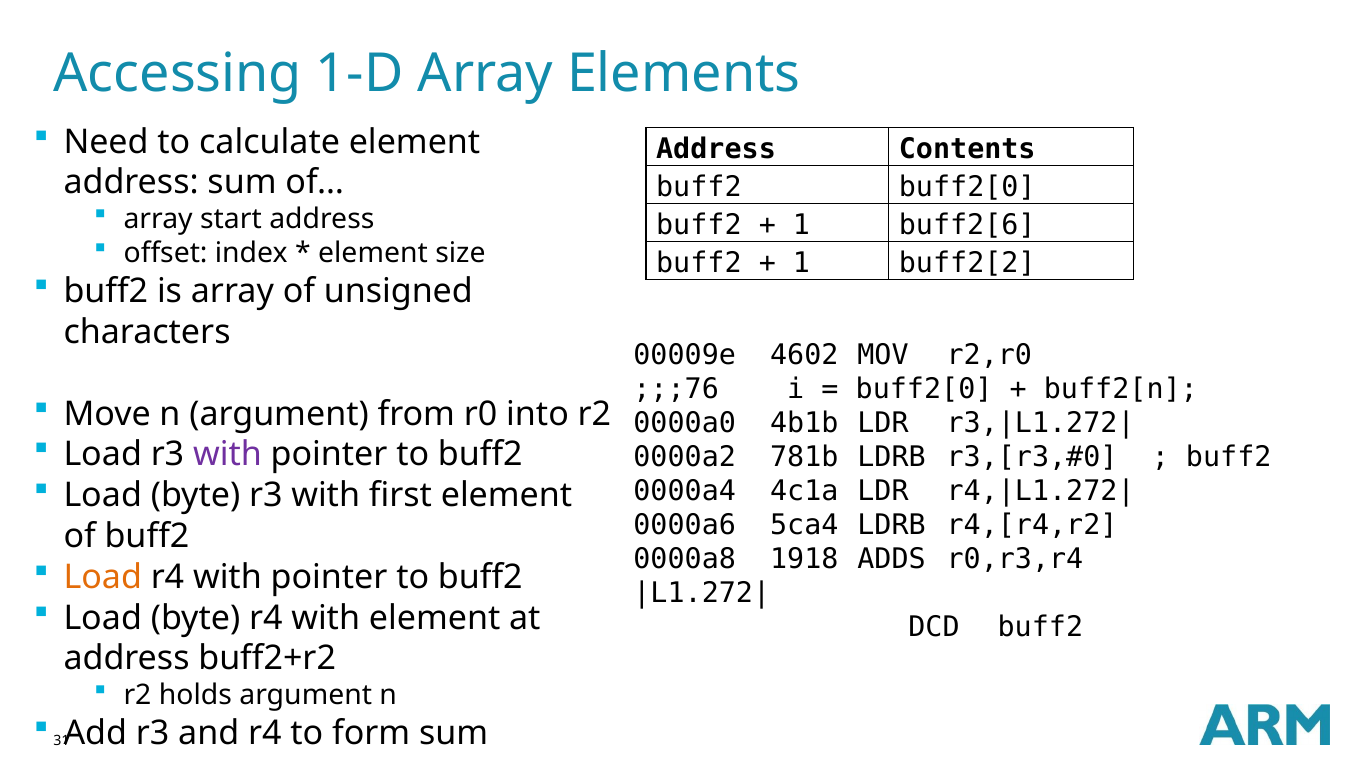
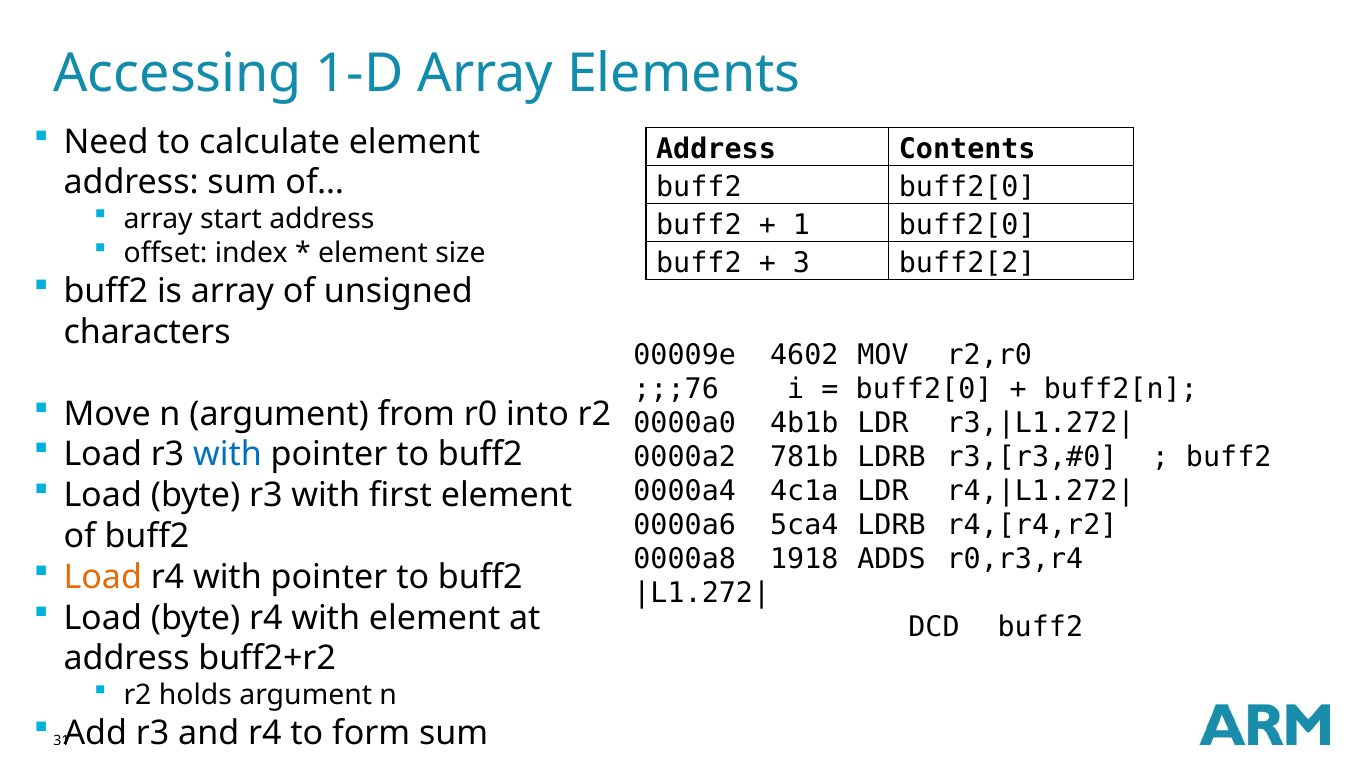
1 buff2[6: buff2[6 -> buff2[0
1 at (802, 263): 1 -> 3
with at (228, 455) colour: purple -> blue
